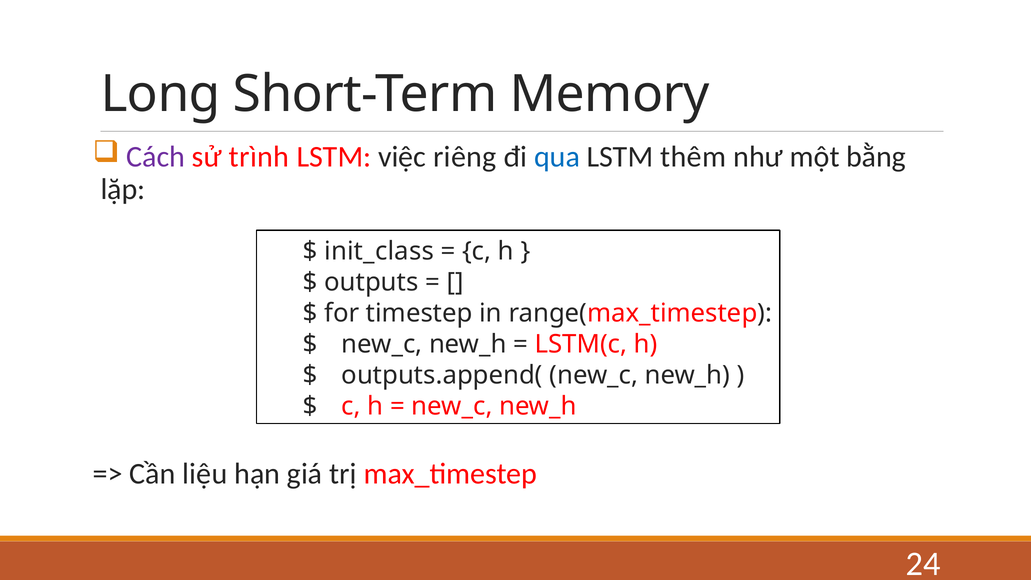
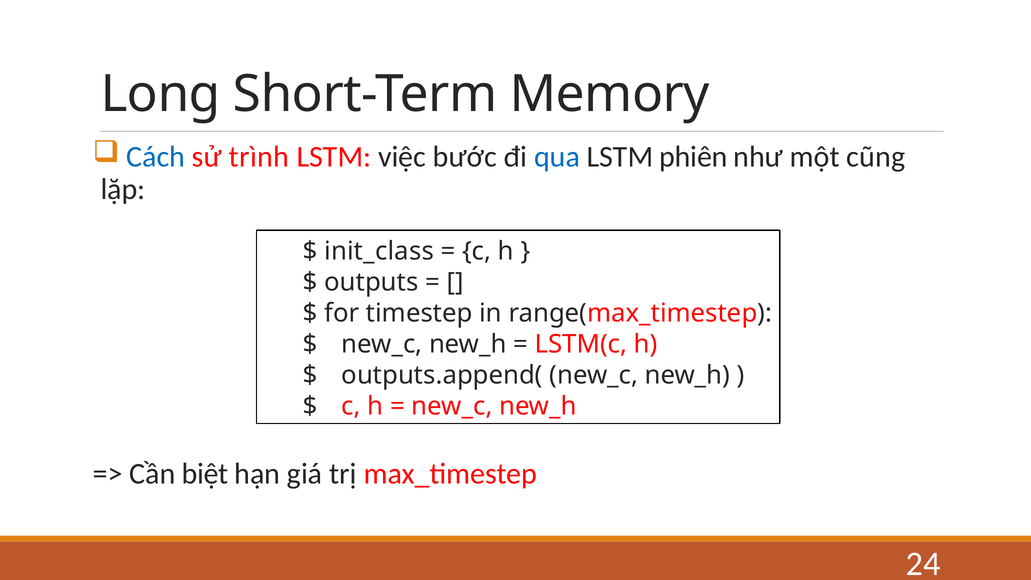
Cách colour: purple -> blue
riêng: riêng -> bước
thêm: thêm -> phiên
bằng: bằng -> cũng
liệu: liệu -> biệt
